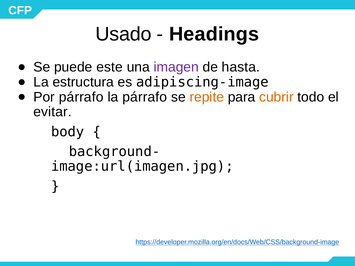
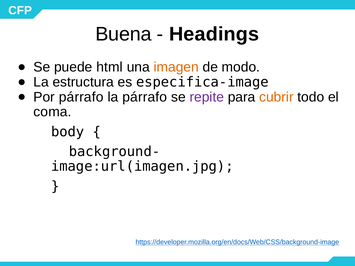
Usado: Usado -> Buena
este: este -> html
imagen colour: purple -> orange
hasta: hasta -> modo
adipiscing-image: adipiscing-image -> especifica-image
repite colour: orange -> purple
evitar: evitar -> coma
